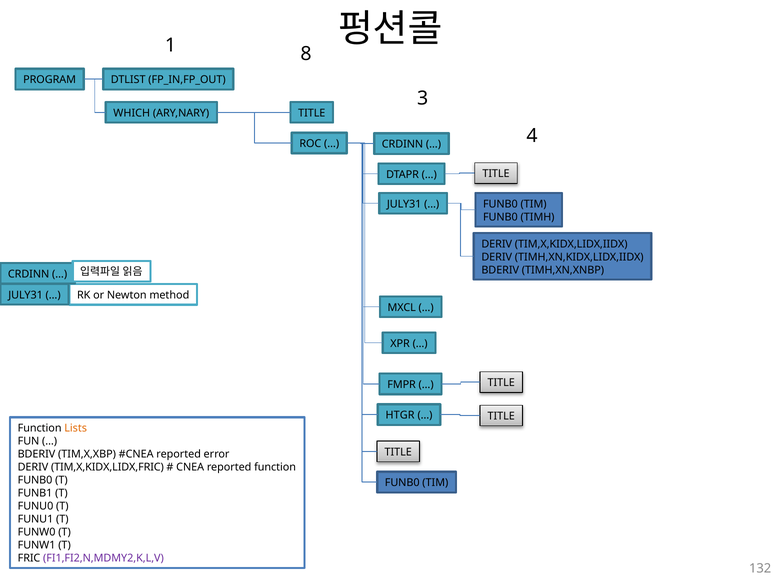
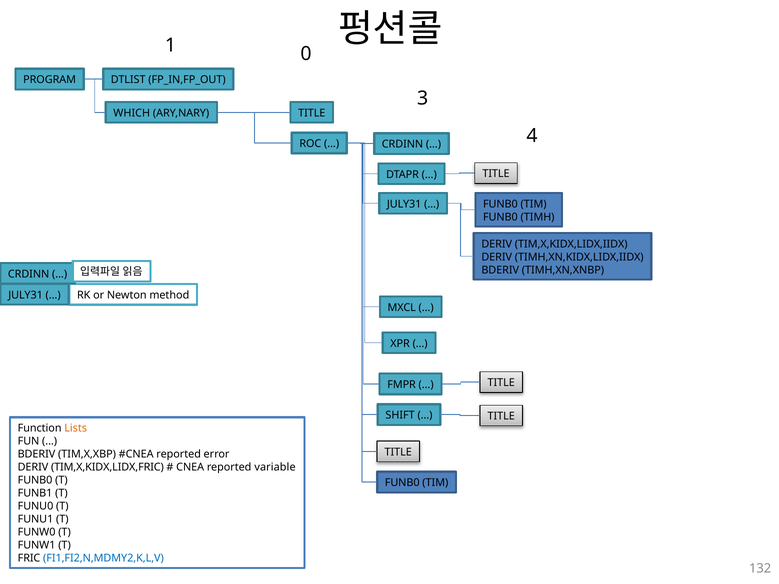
8: 8 -> 0
HTGR: HTGR -> SHIFT
reported function: function -> variable
FI1,FI2,N,MDMY2,K,L,V colour: purple -> blue
